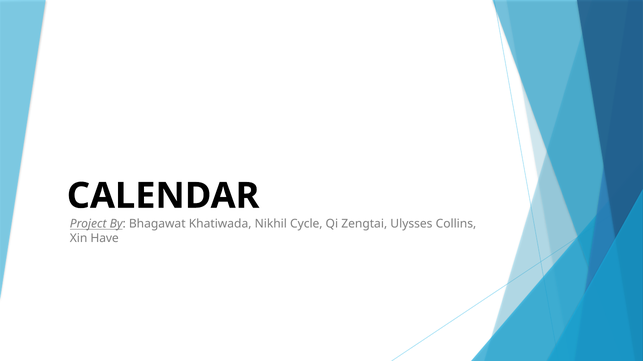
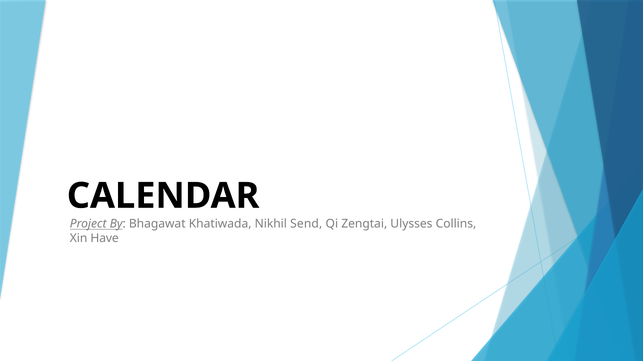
Cycle: Cycle -> Send
